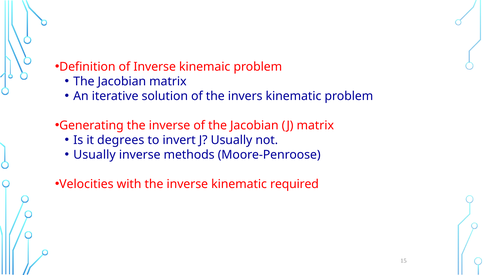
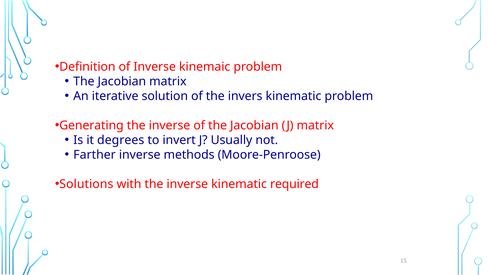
Usually at (95, 155): Usually -> Farther
Velocities: Velocities -> Solutions
